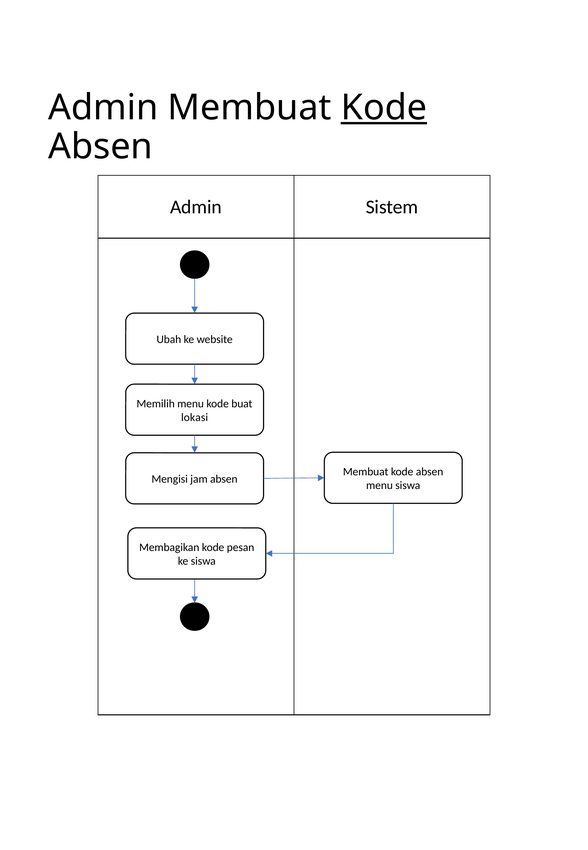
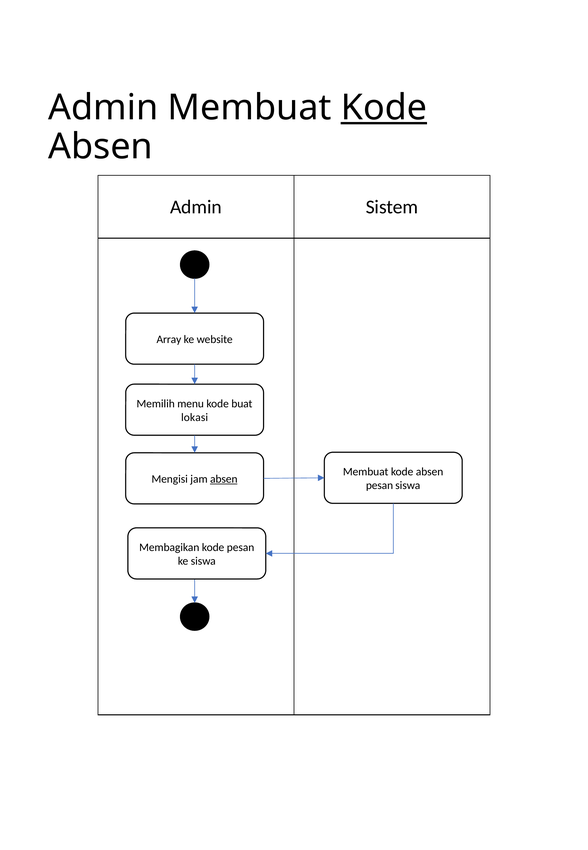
Ubah: Ubah -> Array
absen at (224, 479) underline: none -> present
menu at (379, 485): menu -> pesan
